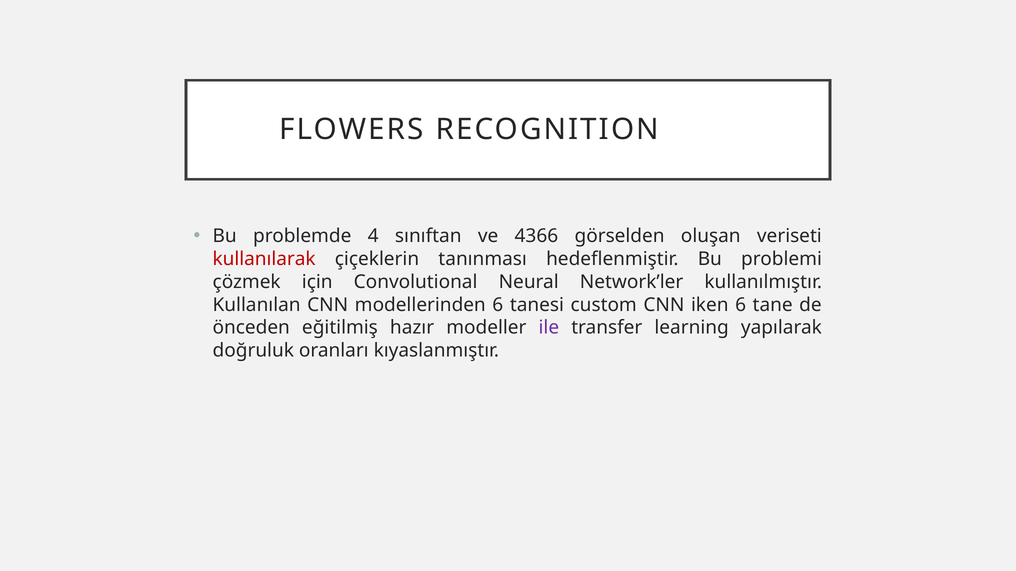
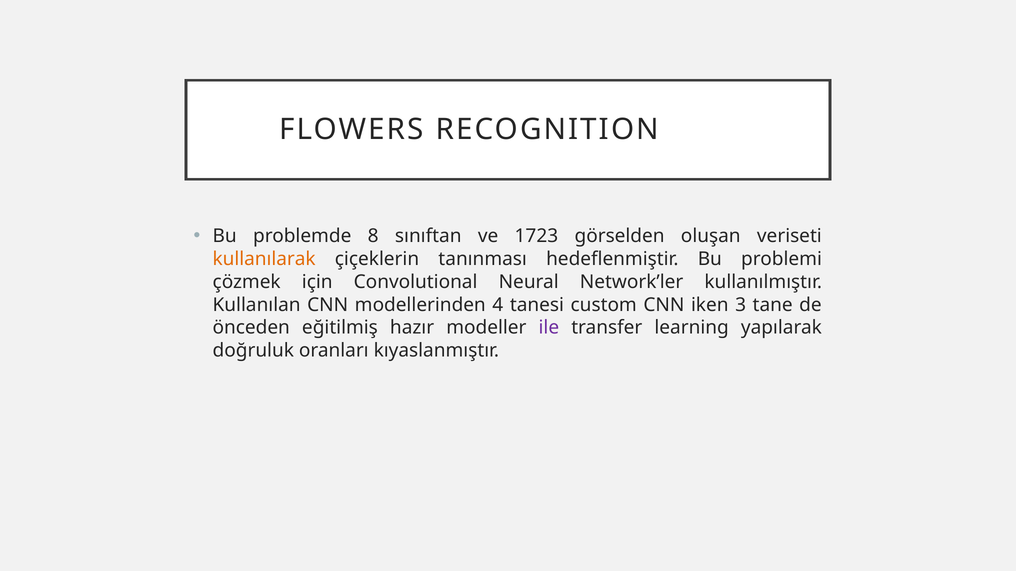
4: 4 -> 8
4366: 4366 -> 1723
kullanılarak colour: red -> orange
modellerinden 6: 6 -> 4
iken 6: 6 -> 3
